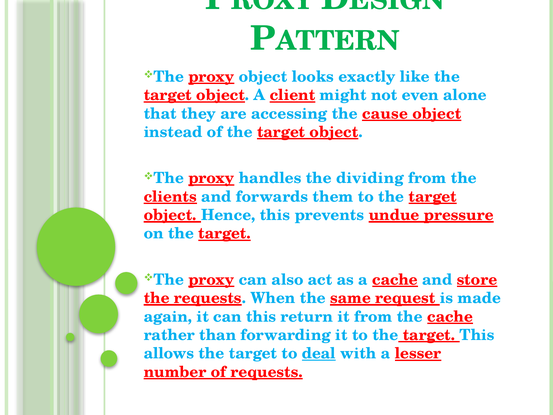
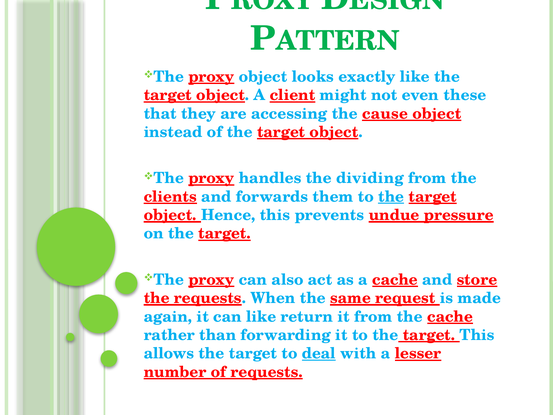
alone: alone -> these
the at (391, 197) underline: none -> present
can this: this -> like
